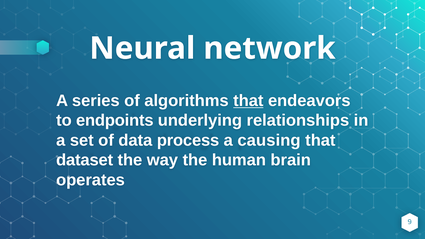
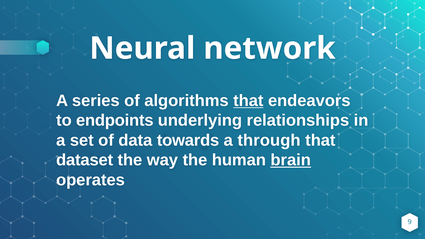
process: process -> towards
causing: causing -> through
brain underline: none -> present
